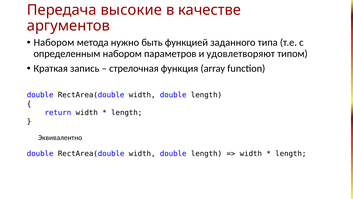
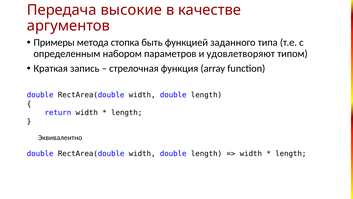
Набором at (54, 42): Набором -> Примеры
нужно: нужно -> стопка
